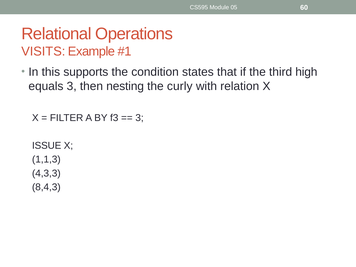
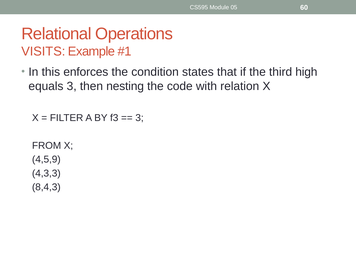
supports: supports -> enforces
curly: curly -> code
ISSUE: ISSUE -> FROM
1,1,3: 1,1,3 -> 4,5,9
